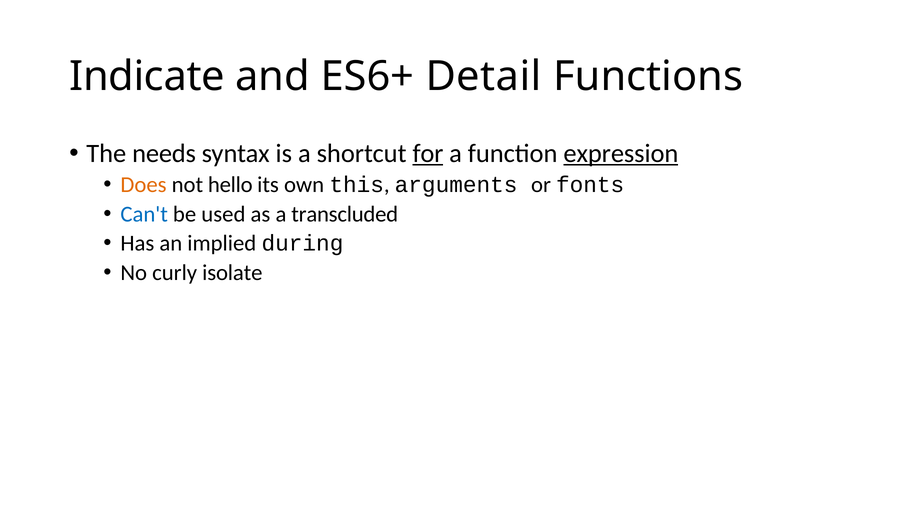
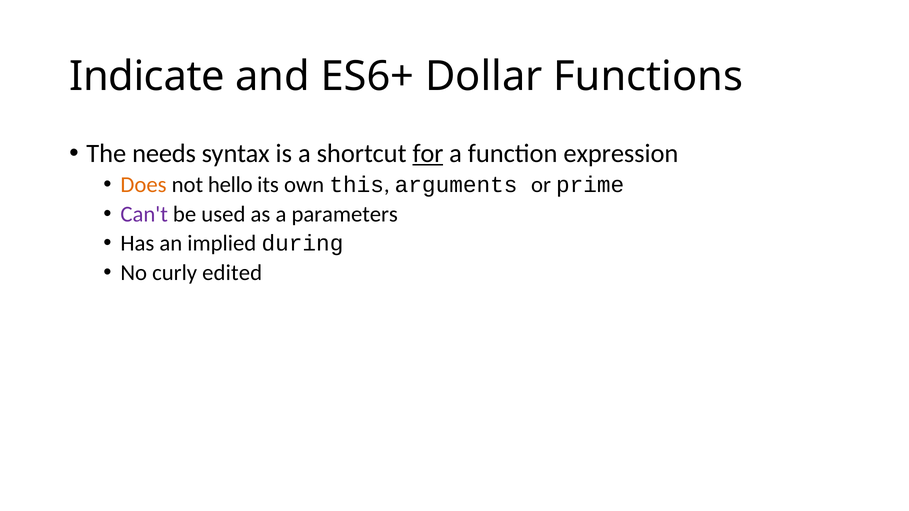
Detail: Detail -> Dollar
expression underline: present -> none
fonts: fonts -> prime
Can't colour: blue -> purple
transcluded: transcluded -> parameters
isolate: isolate -> edited
